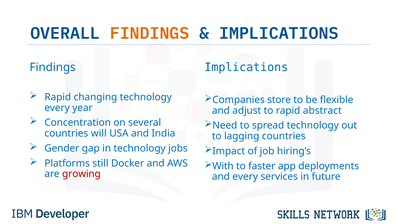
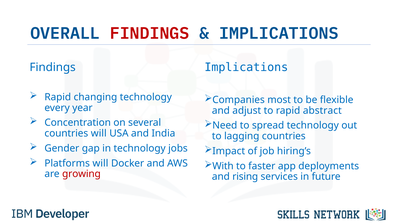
FINDINGS at (150, 33) colour: orange -> red
store: store -> most
Platforms still: still -> will
and every: every -> rising
